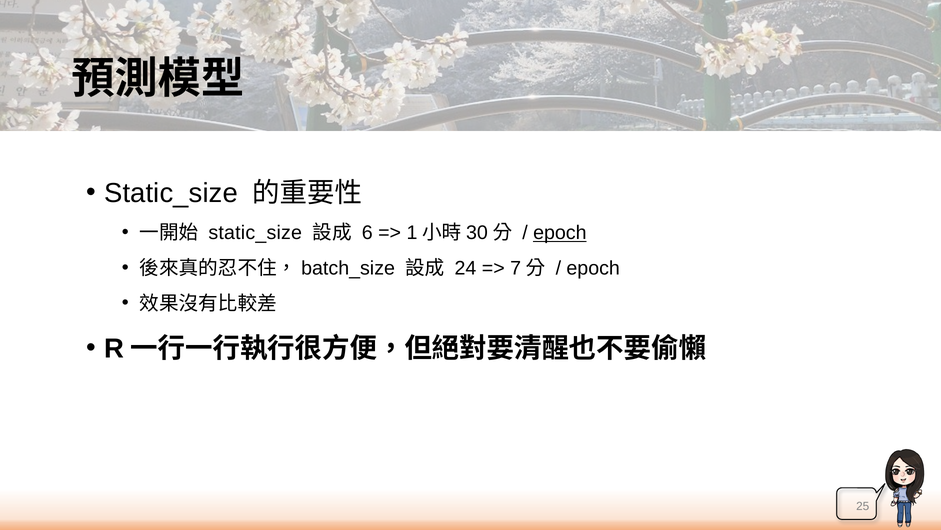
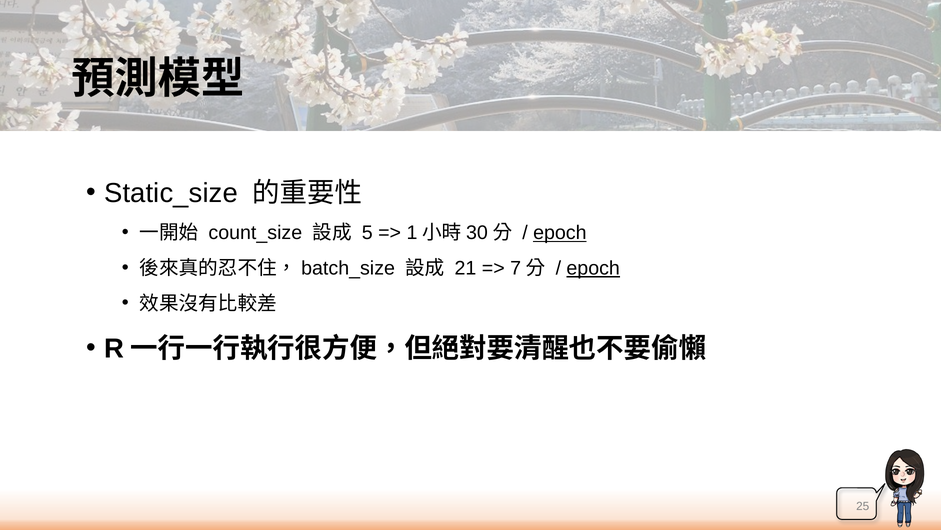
static_size at (255, 233): static_size -> count_size
6: 6 -> 5
24: 24 -> 21
epoch at (593, 268) underline: none -> present
